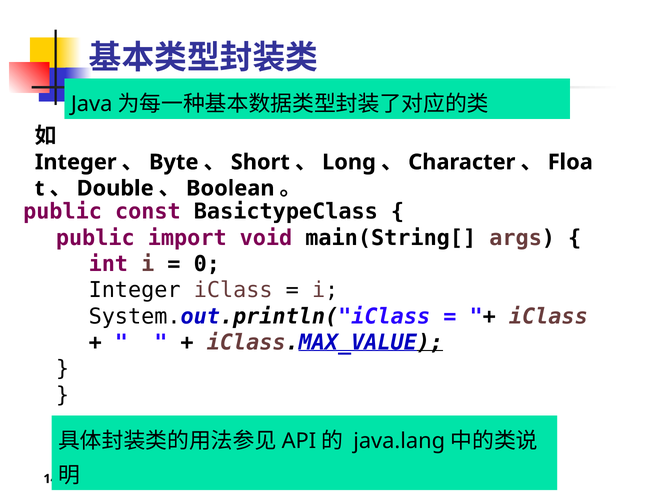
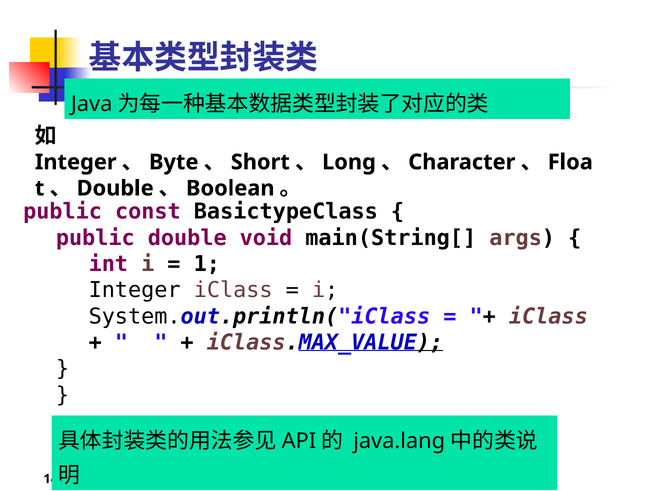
public import: import -> double
0: 0 -> 1
